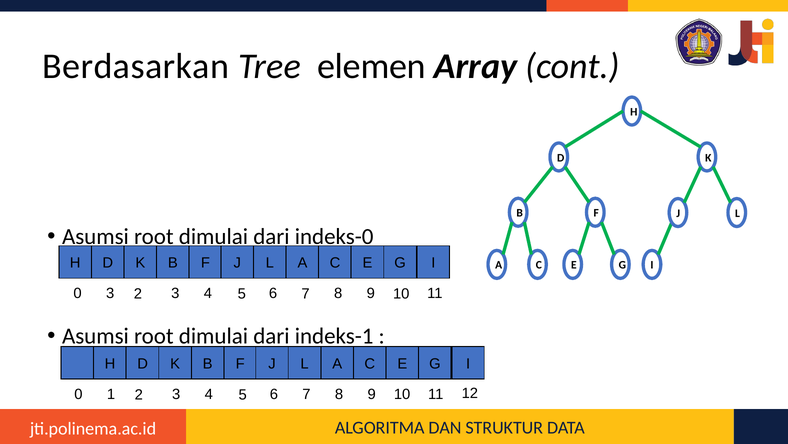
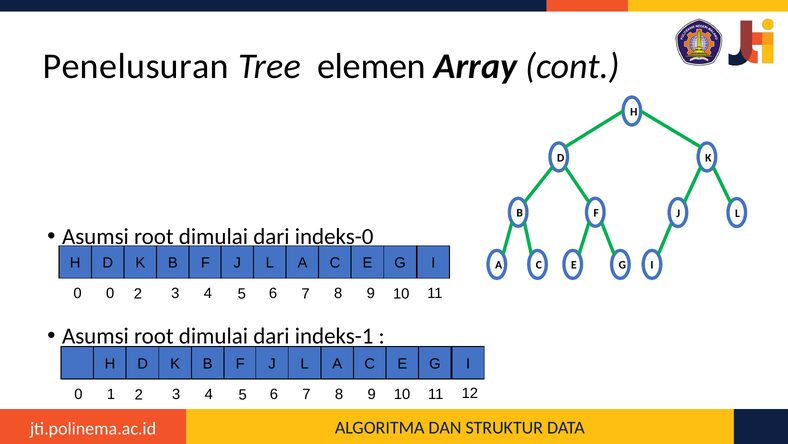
Berdasarkan: Berdasarkan -> Penelusuran
0 3: 3 -> 0
